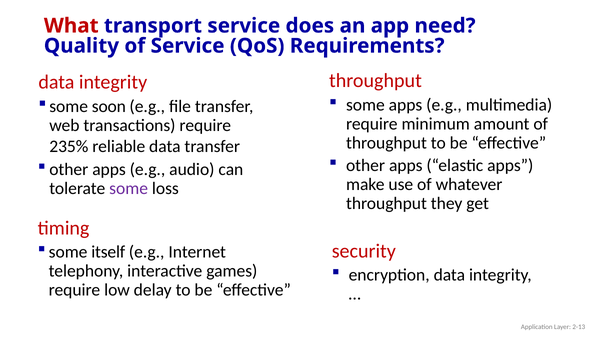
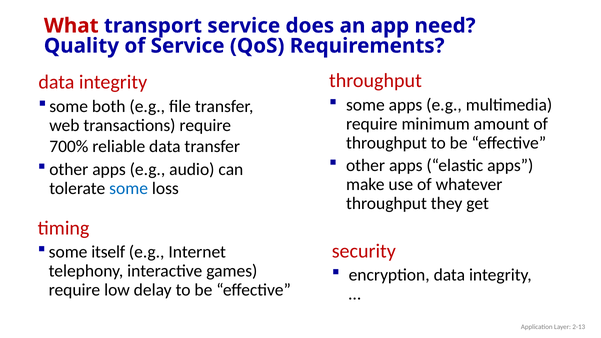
soon: soon -> both
235%: 235% -> 700%
some at (129, 189) colour: purple -> blue
